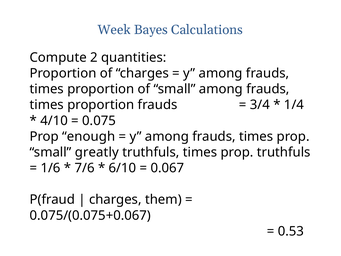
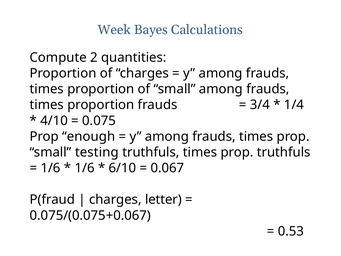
greatly: greatly -> testing
7/6 at (85, 168): 7/6 -> 1/6
them: them -> letter
